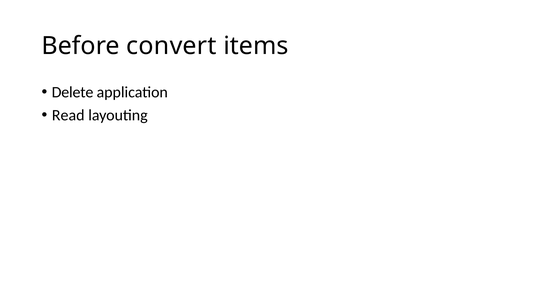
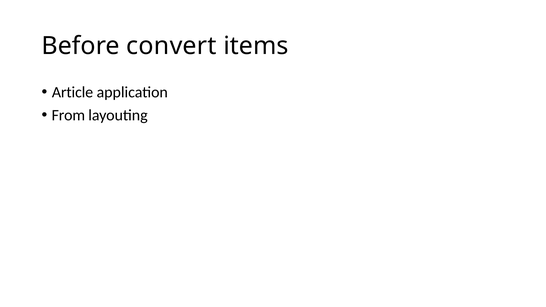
Delete: Delete -> Article
Read: Read -> From
